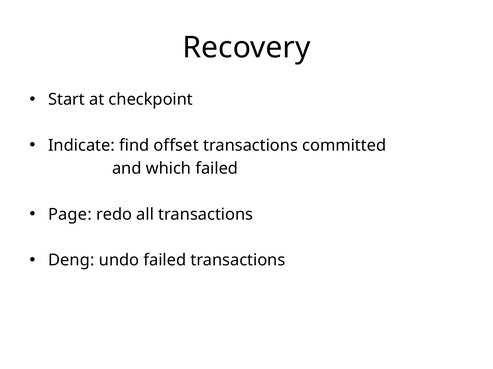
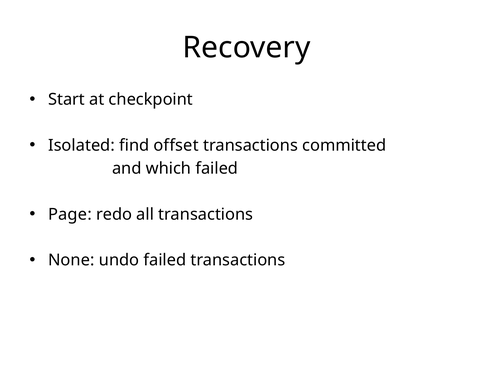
Indicate: Indicate -> Isolated
Deng: Deng -> None
